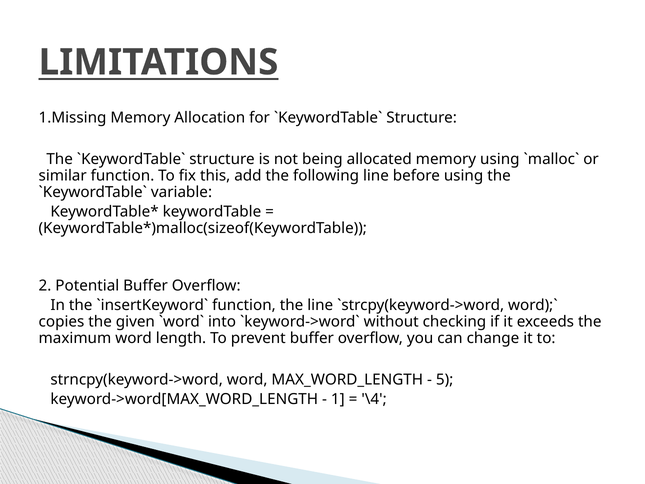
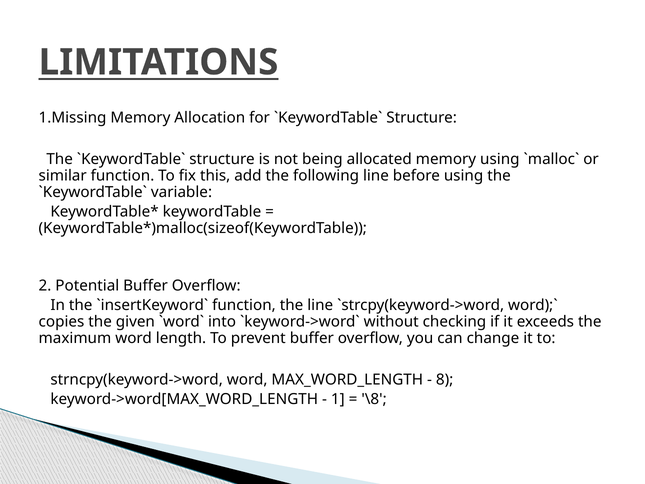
5: 5 -> 8
\4: \4 -> \8
